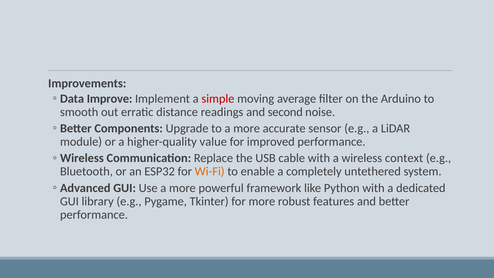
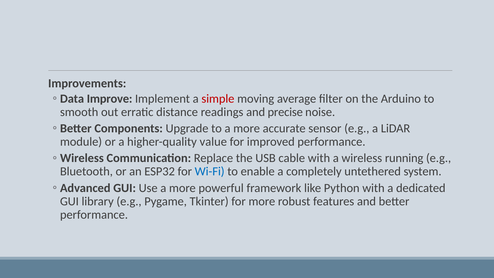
second: second -> precise
context: context -> running
Wi-Fi colour: orange -> blue
